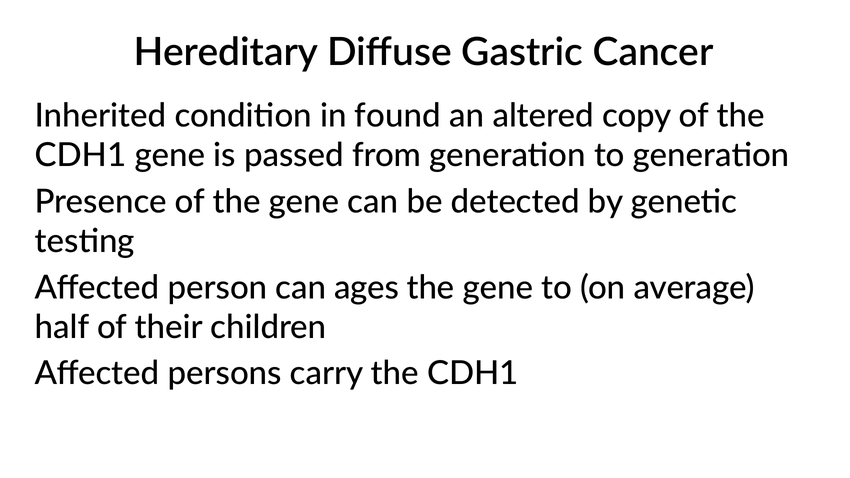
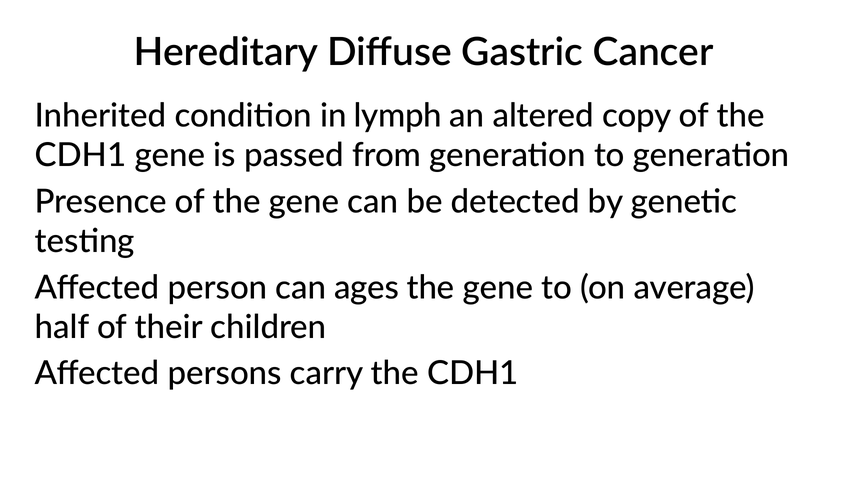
found: found -> lymph
